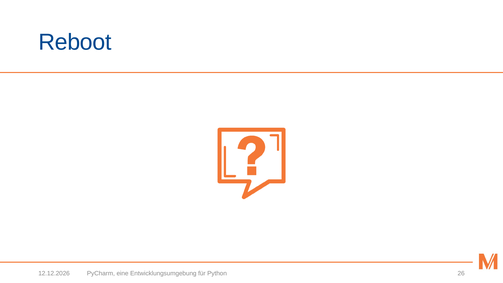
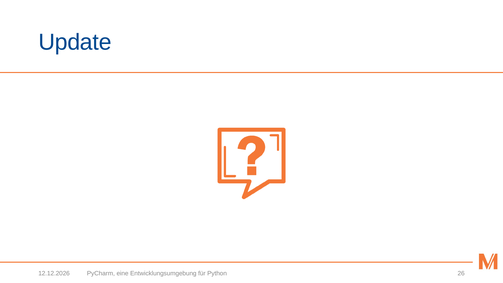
Reboot: Reboot -> Update
